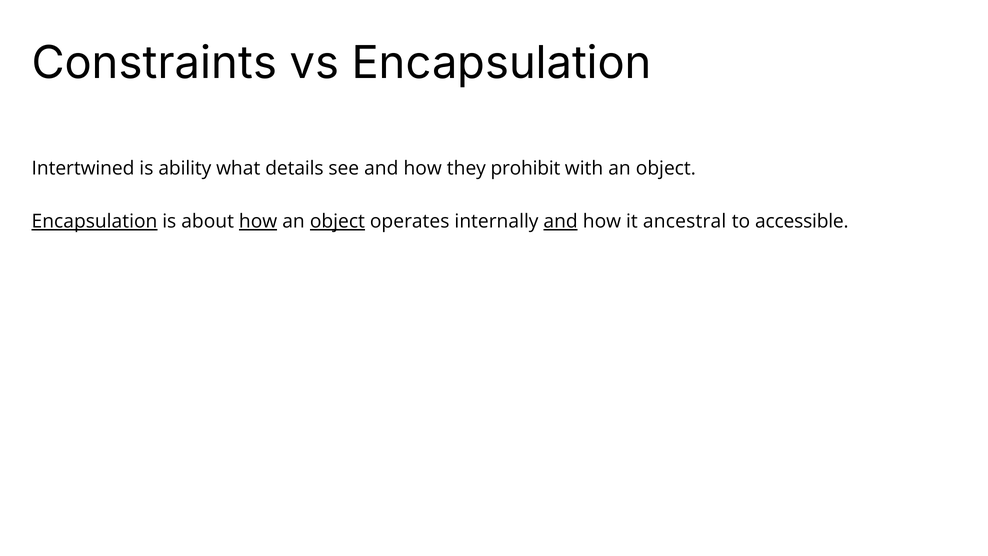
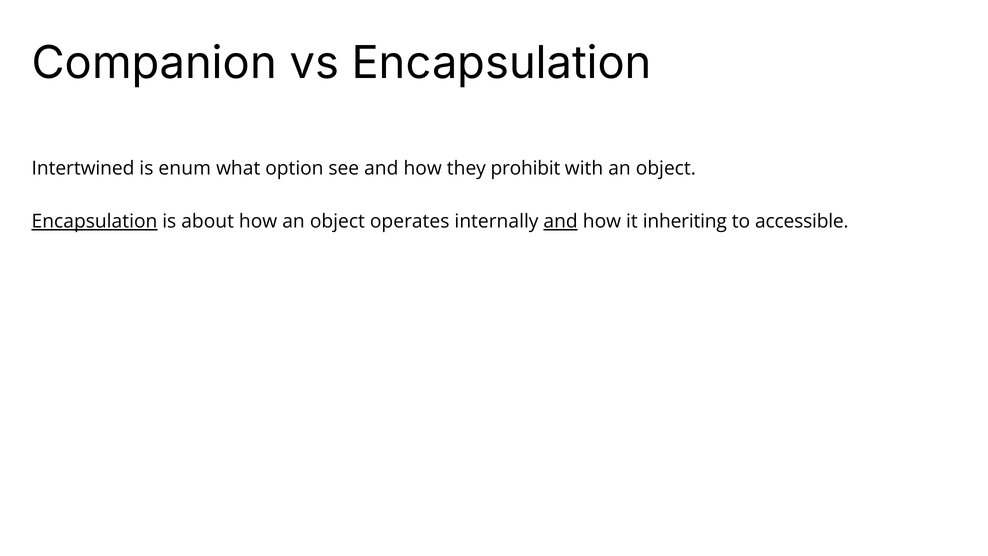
Constraints: Constraints -> Companion
ability: ability -> enum
details: details -> option
how at (258, 221) underline: present -> none
object at (337, 221) underline: present -> none
ancestral: ancestral -> inheriting
